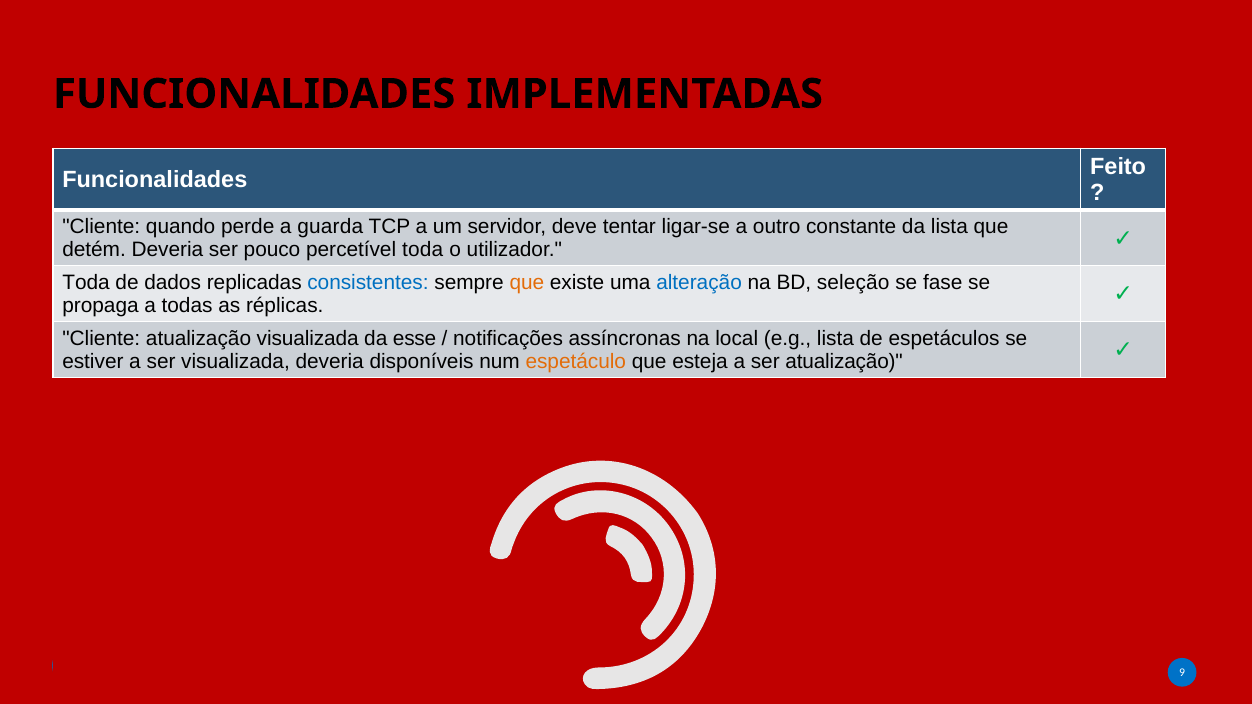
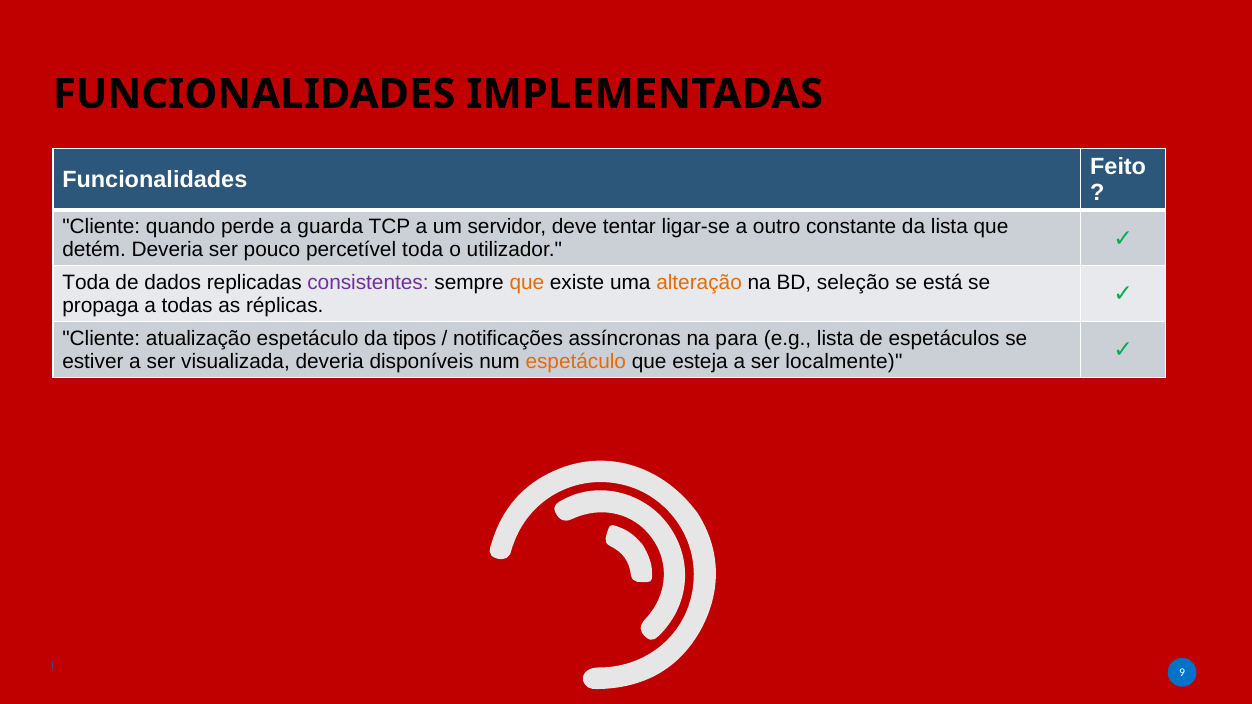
consistentes colour: blue -> purple
alteração colour: blue -> orange
fase: fase -> está
atualização visualizada: visualizada -> espetáculo
esse: esse -> tipos
local: local -> para
ser atualização: atualização -> localmente
